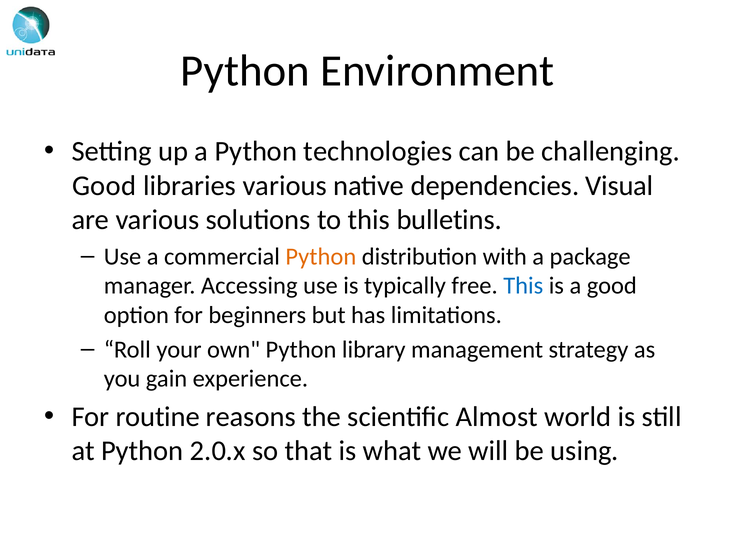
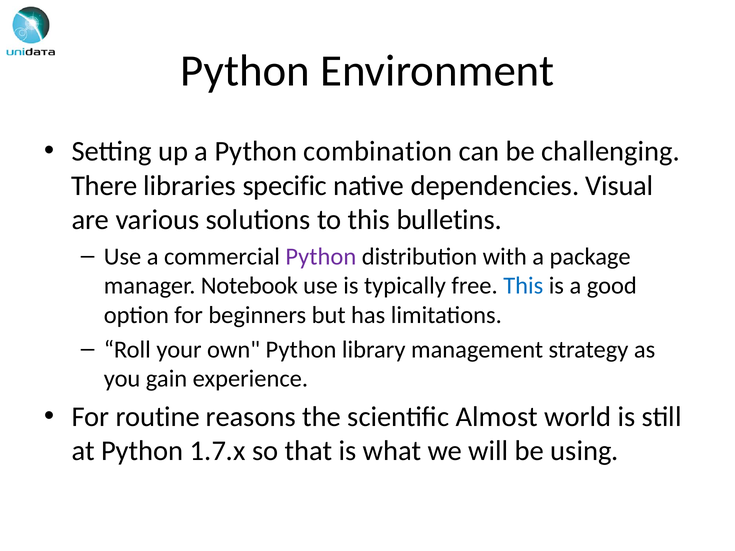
technologies: technologies -> combination
Good at (104, 186): Good -> There
libraries various: various -> specific
Python at (321, 257) colour: orange -> purple
Accessing: Accessing -> Notebook
2.0.x: 2.0.x -> 1.7.x
